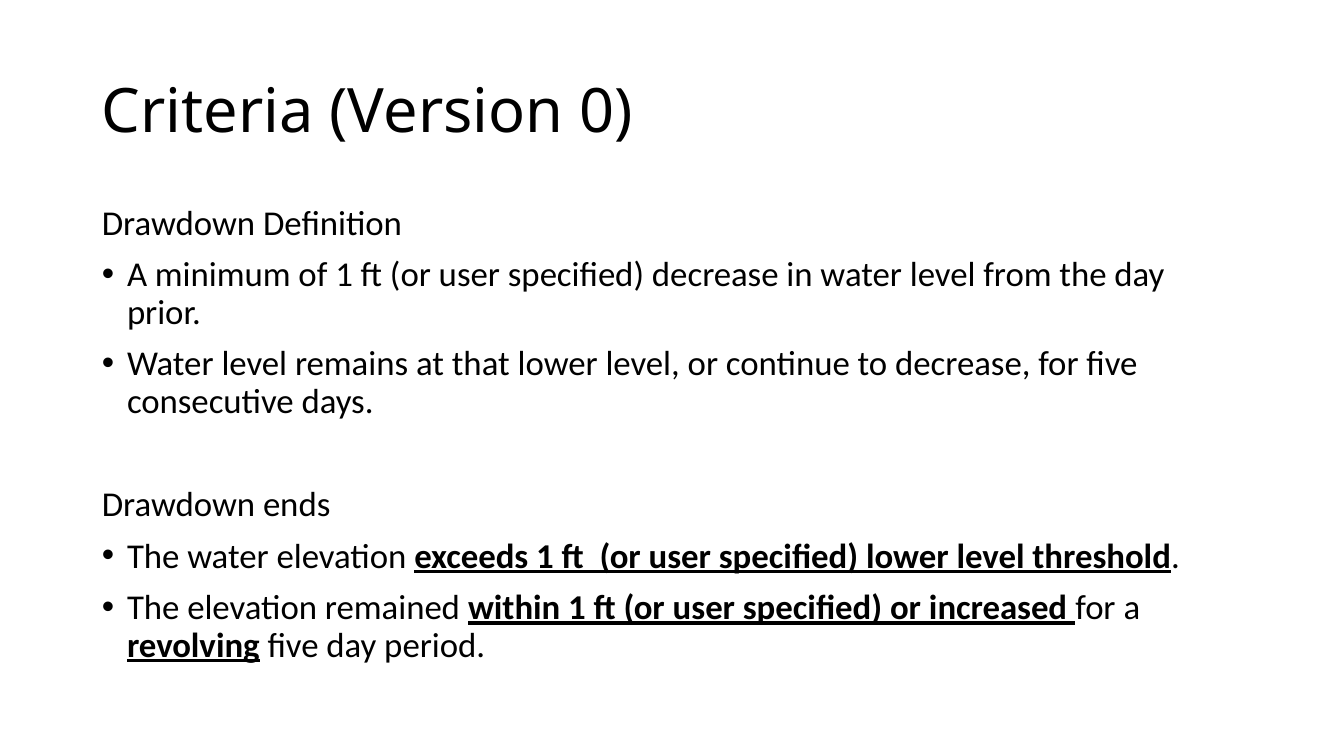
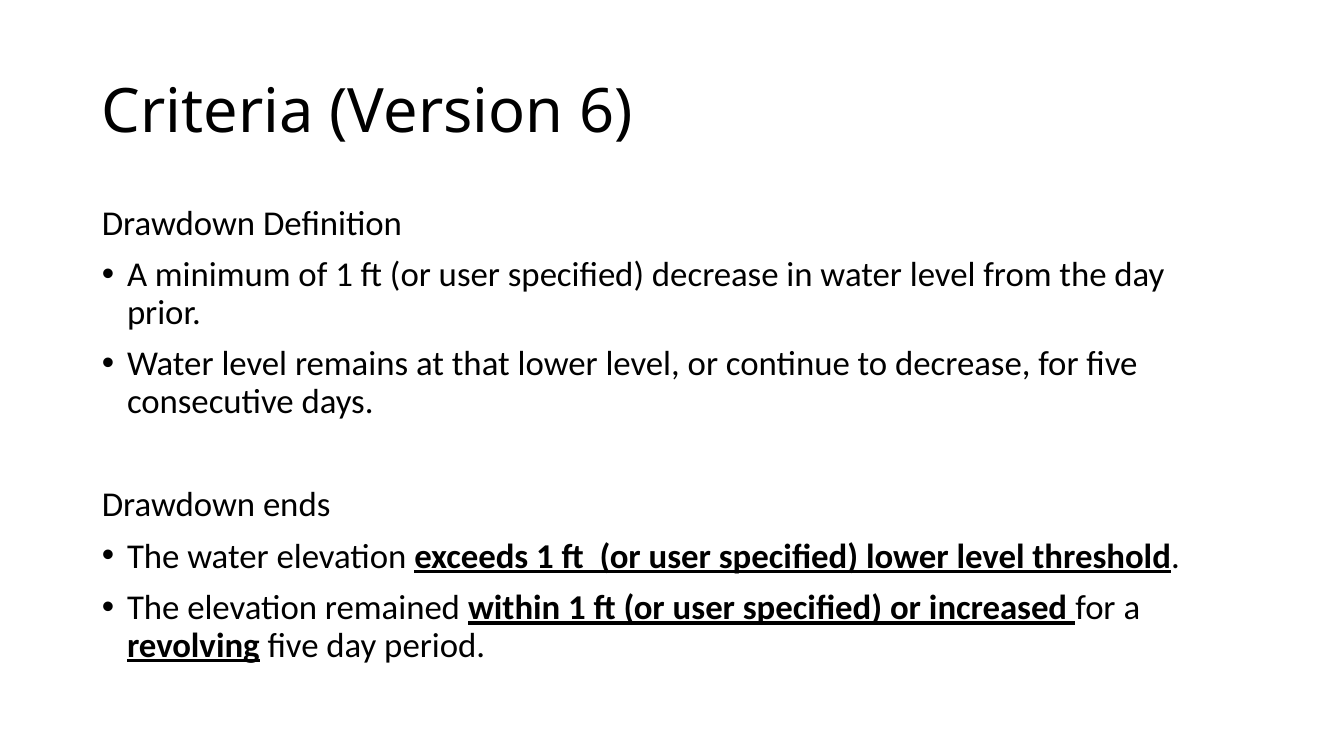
0: 0 -> 6
